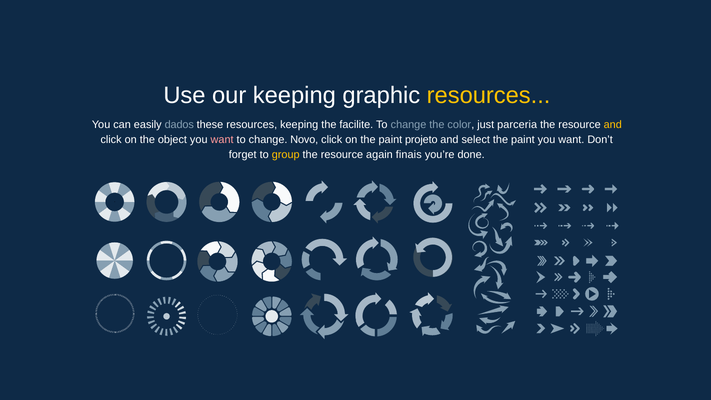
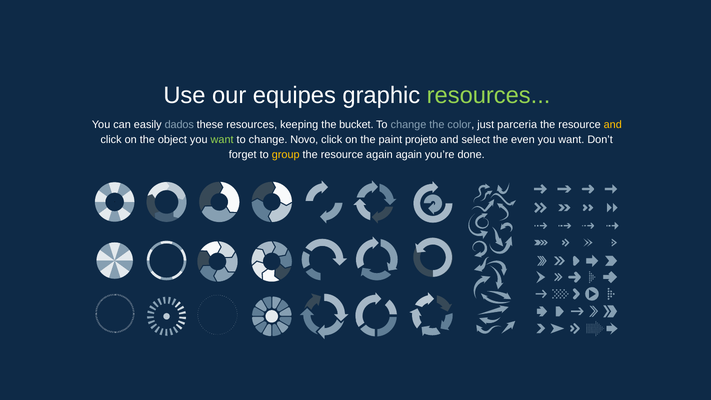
our keeping: keeping -> equipes
resources at (489, 96) colour: yellow -> light green
facilite: facilite -> bucket
want at (222, 140) colour: pink -> light green
select the paint: paint -> even
again finais: finais -> again
